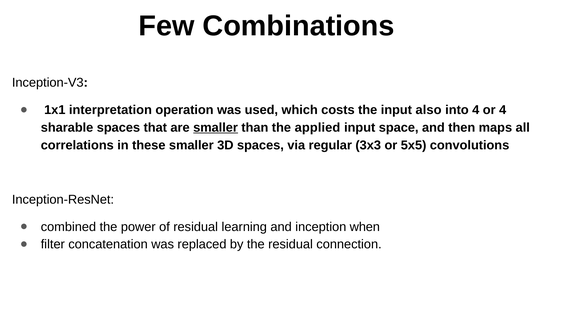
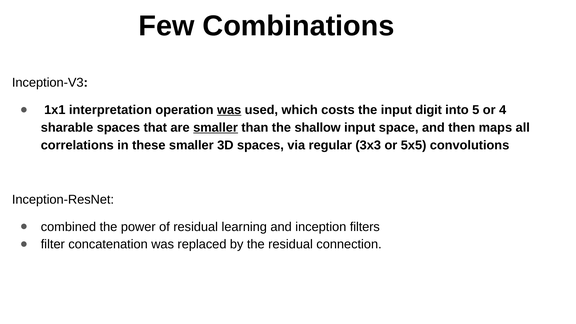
was at (229, 110) underline: none -> present
also: also -> digit
into 4: 4 -> 5
applied: applied -> shallow
when: when -> filters
